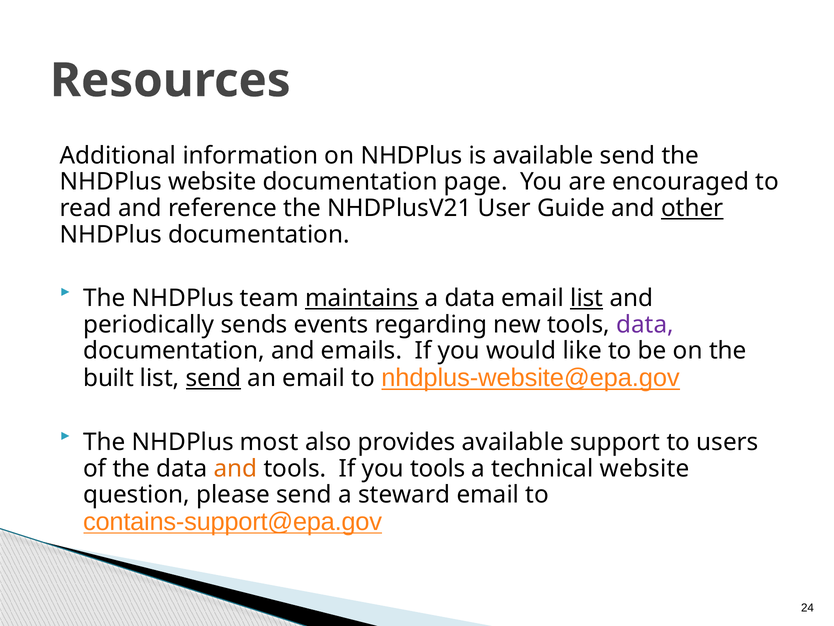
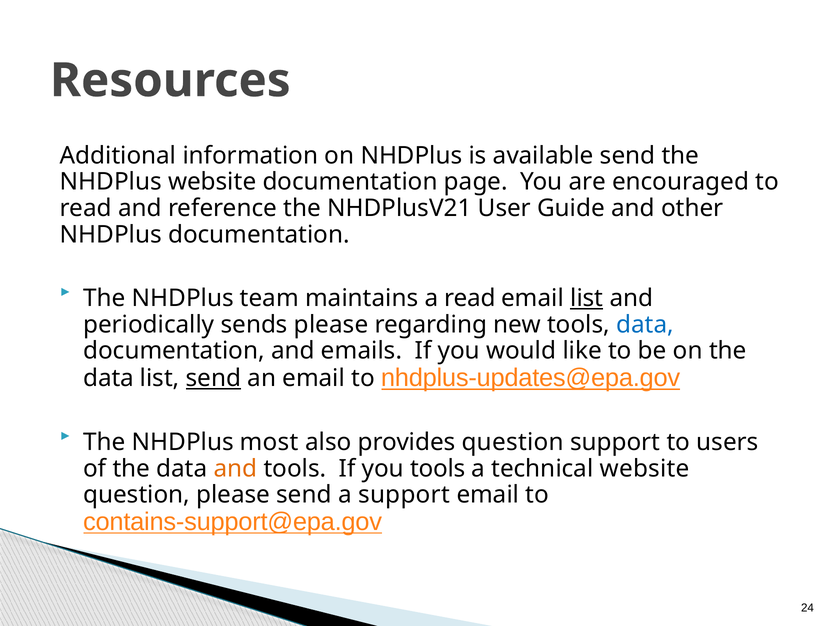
other underline: present -> none
maintains underline: present -> none
a data: data -> read
sends events: events -> please
data at (645, 324) colour: purple -> blue
built at (109, 378): built -> data
nhdplus-website@epa.gov: nhdplus-website@epa.gov -> nhdplus-updates@epa.gov
provides available: available -> question
a steward: steward -> support
